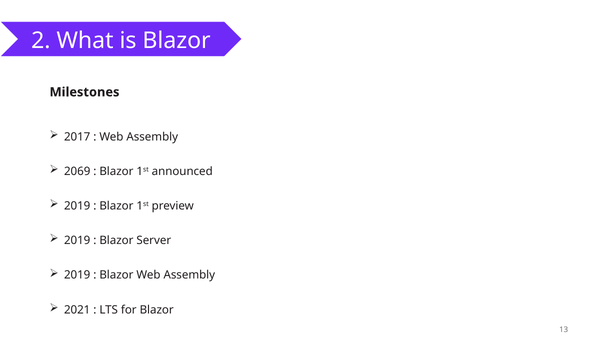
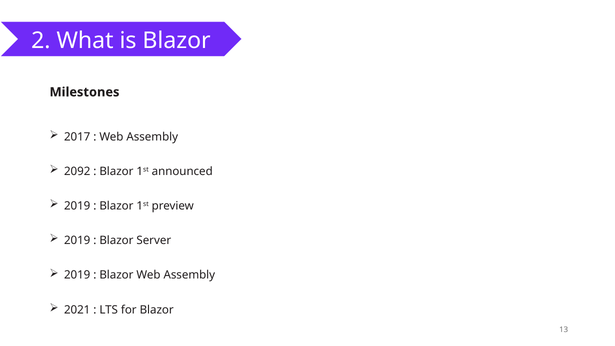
2069: 2069 -> 2092
